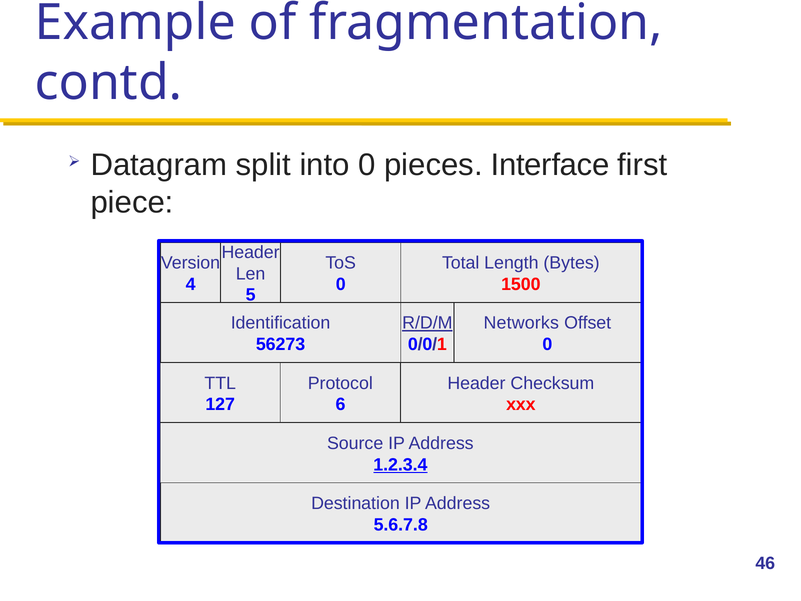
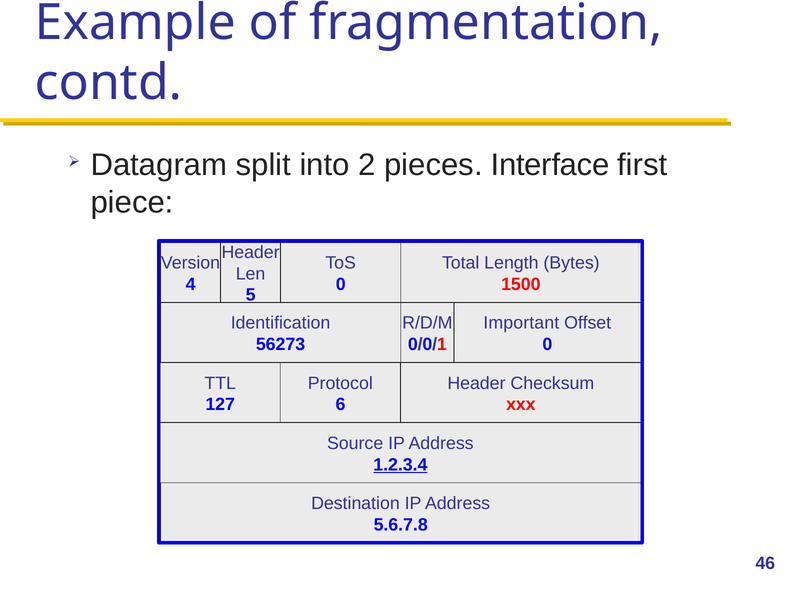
into 0: 0 -> 2
R/D/M underline: present -> none
Networks: Networks -> Important
